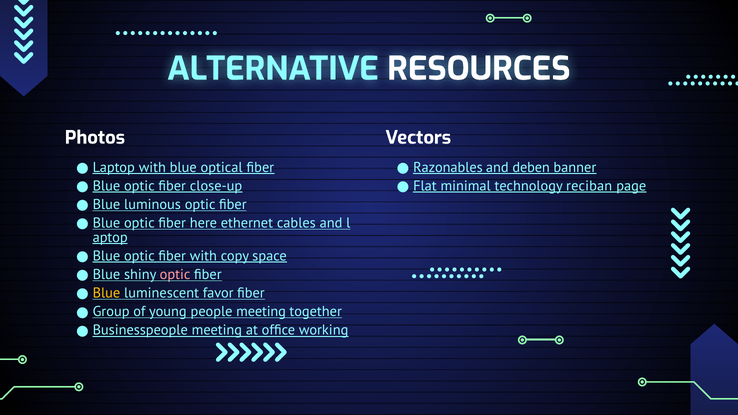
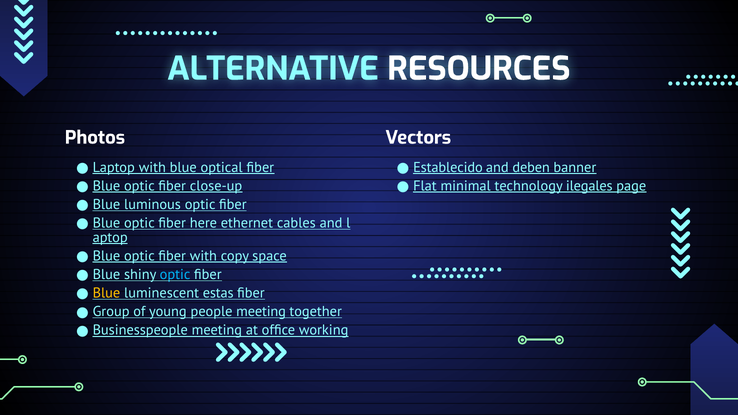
Razonables: Razonables -> Establecido
reciban: reciban -> ilegales
optic at (175, 275) colour: pink -> light blue
favor: favor -> estas
